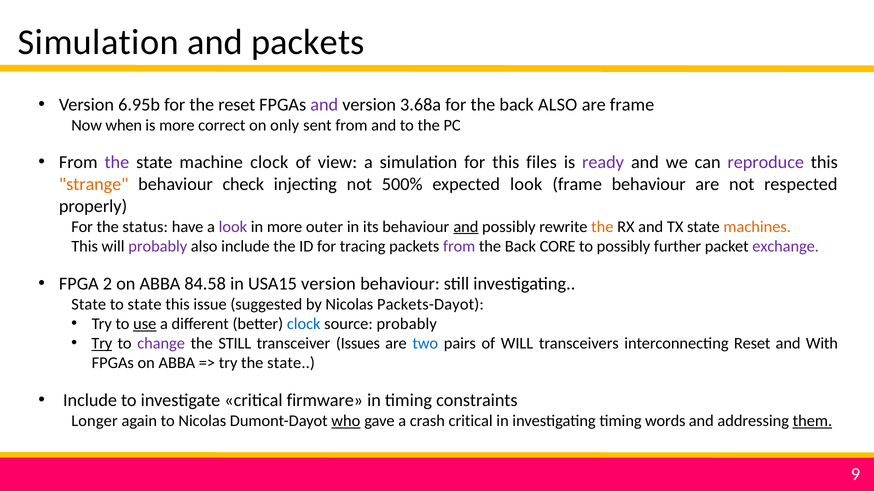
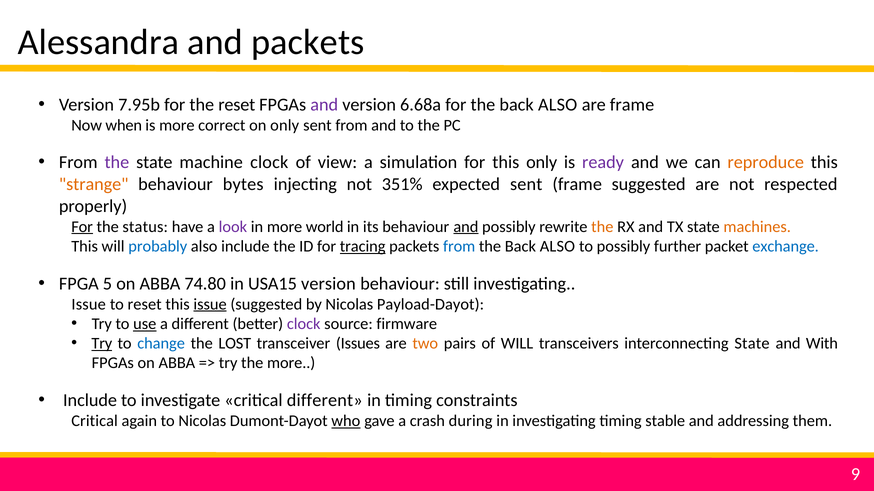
Simulation at (98, 42): Simulation -> Alessandra
6.95b: 6.95b -> 7.95b
3.68a: 3.68a -> 6.68a
this files: files -> only
reproduce colour: purple -> orange
check: check -> bytes
500%: 500% -> 351%
expected look: look -> sent
frame behaviour: behaviour -> suggested
For at (82, 227) underline: none -> present
outer: outer -> world
probably at (158, 247) colour: purple -> blue
tracing underline: none -> present
from at (459, 247) colour: purple -> blue
CORE at (558, 247): CORE -> ALSO
exchange colour: purple -> blue
2: 2 -> 5
84.58: 84.58 -> 74.80
State at (89, 305): State -> Issue
to state: state -> reset
issue at (210, 305) underline: none -> present
Packets-Dayot: Packets-Dayot -> Payload-Dayot
clock at (304, 324) colour: blue -> purple
source probably: probably -> firmware
change colour: purple -> blue
the STILL: STILL -> LOST
two colour: blue -> orange
interconnecting Reset: Reset -> State
try the state: state -> more
critical firmware: firmware -> different
Longer at (95, 421): Longer -> Critical
crash critical: critical -> during
words: words -> stable
them underline: present -> none
